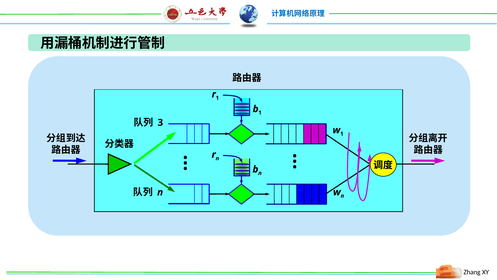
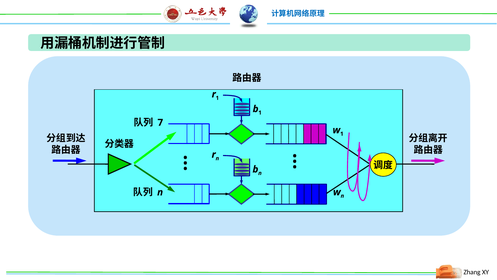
3: 3 -> 7
